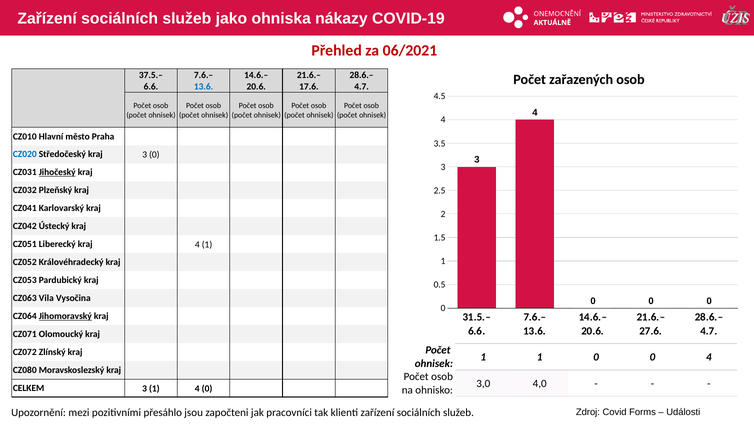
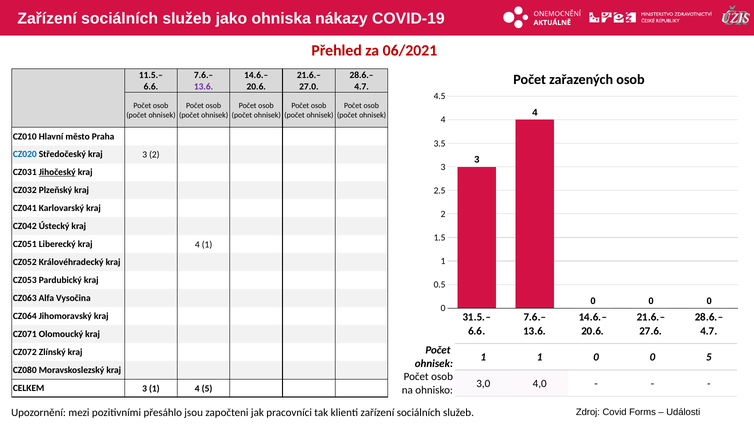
37.5.–: 37.5.– -> 11.5.–
13.6 at (204, 87) colour: blue -> purple
17.6: 17.6 -> 27.0
3 0: 0 -> 2
Vila: Vila -> Alfa
Jihomoravský underline: present -> none
0 4: 4 -> 5
1 4 0: 0 -> 5
